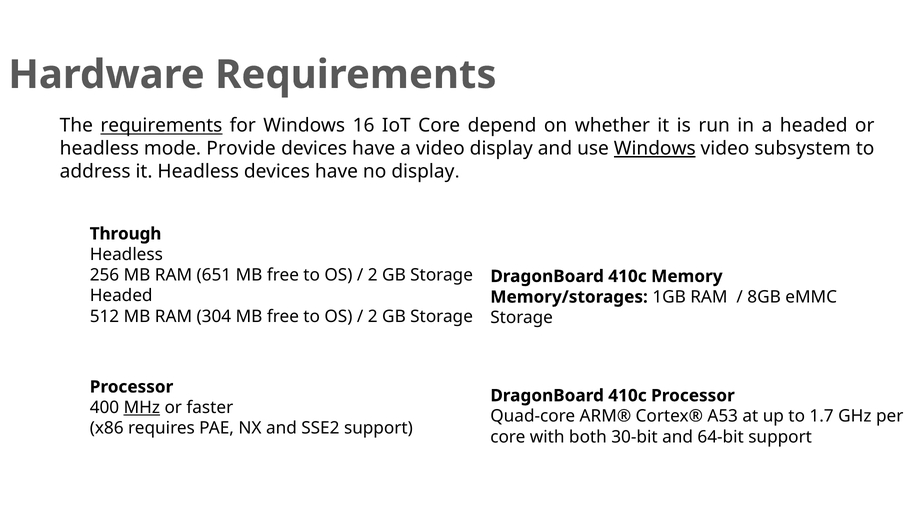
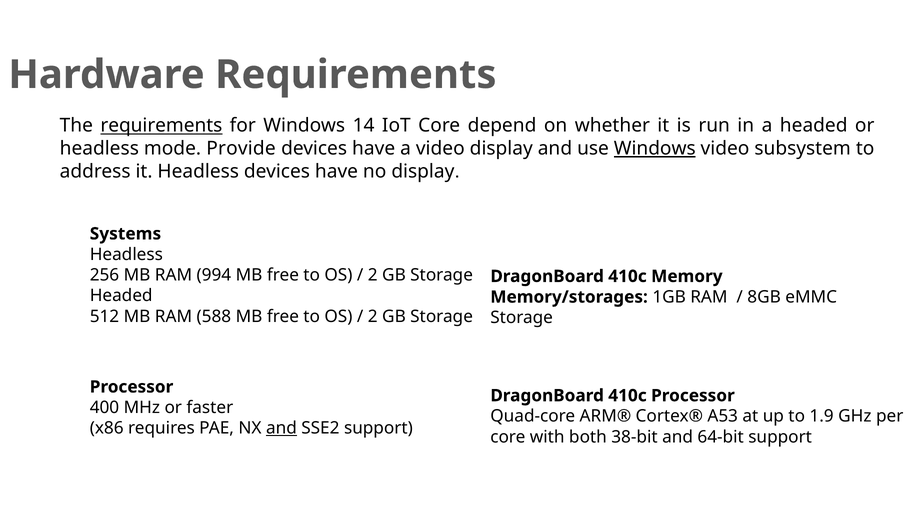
16: 16 -> 14
Through: Through -> Systems
651: 651 -> 994
304: 304 -> 588
MHz underline: present -> none
1.7: 1.7 -> 1.9
and at (281, 428) underline: none -> present
30-bit: 30-bit -> 38-bit
